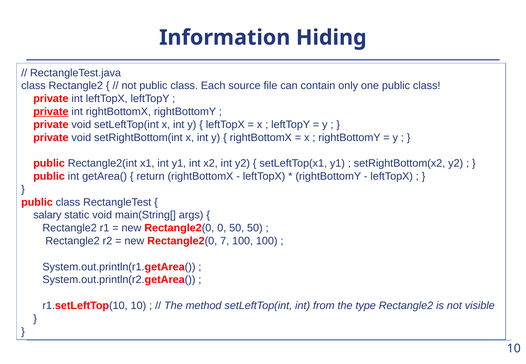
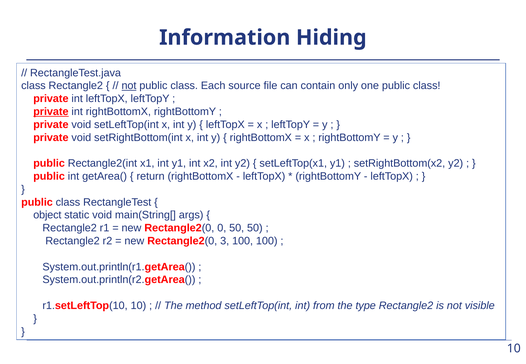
not at (129, 86) underline: none -> present
salary: salary -> object
7: 7 -> 3
